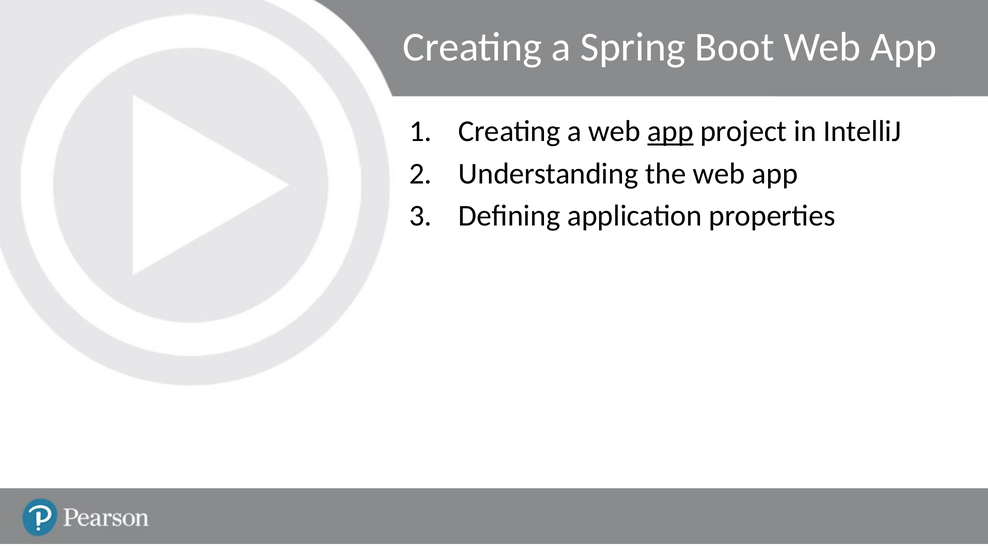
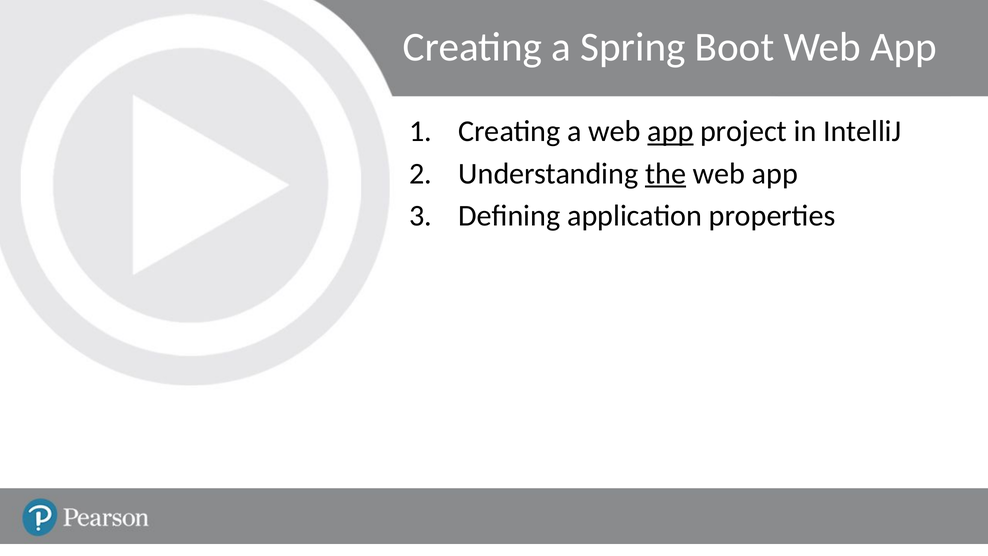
the underline: none -> present
